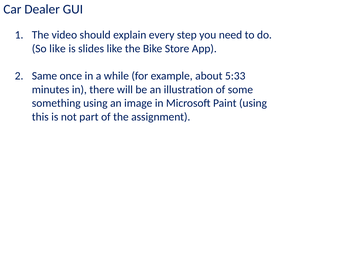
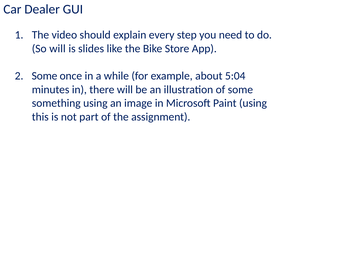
So like: like -> will
Same at (44, 76): Same -> Some
5:33: 5:33 -> 5:04
